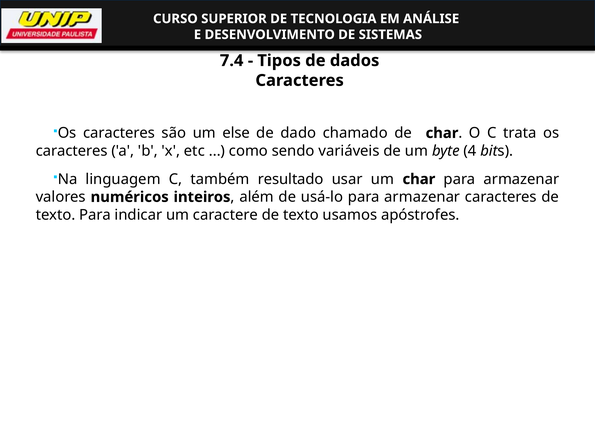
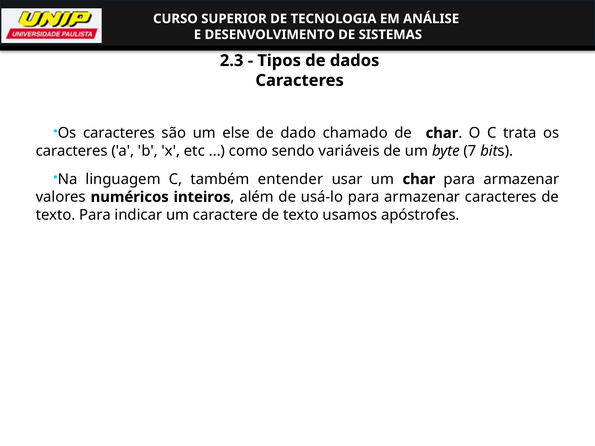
7.4: 7.4 -> 2.3
4: 4 -> 7
resultado: resultado -> entender
